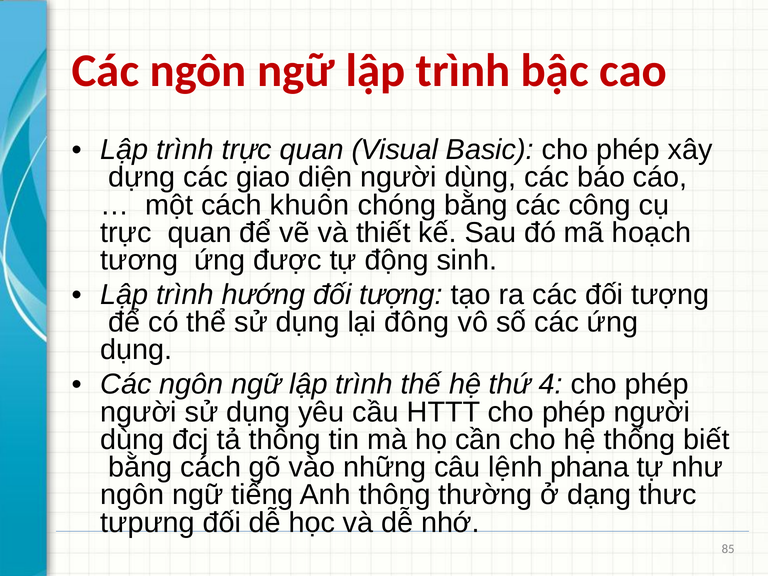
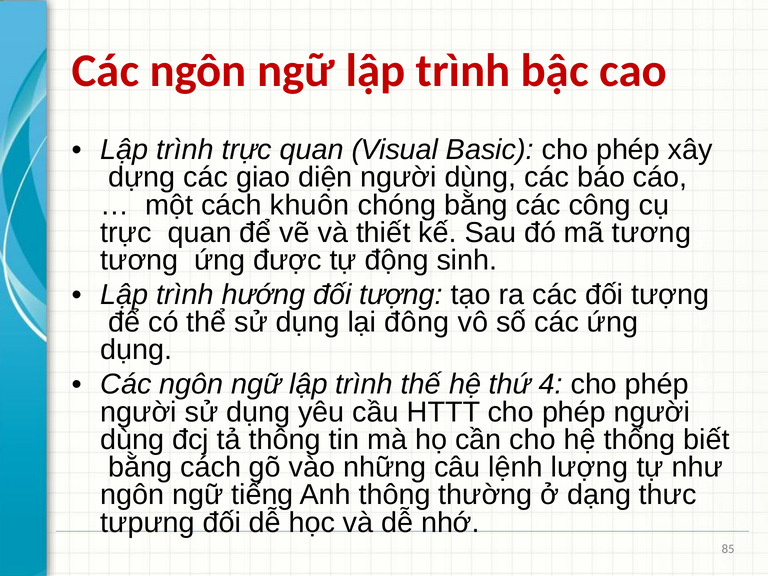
mã hoạch: hoạch -> tương
phana: phana -> lượng
